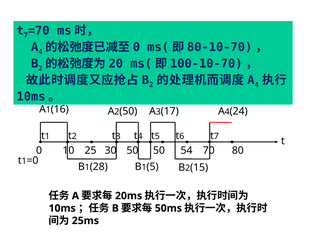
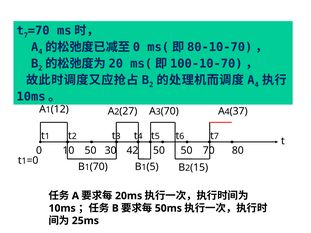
16: 16 -> 12
50 at (128, 111): 50 -> 27
17 at (170, 111): 17 -> 70
24: 24 -> 37
10 25: 25 -> 50
30 50: 50 -> 42
50 54: 54 -> 50
28 at (99, 167): 28 -> 70
